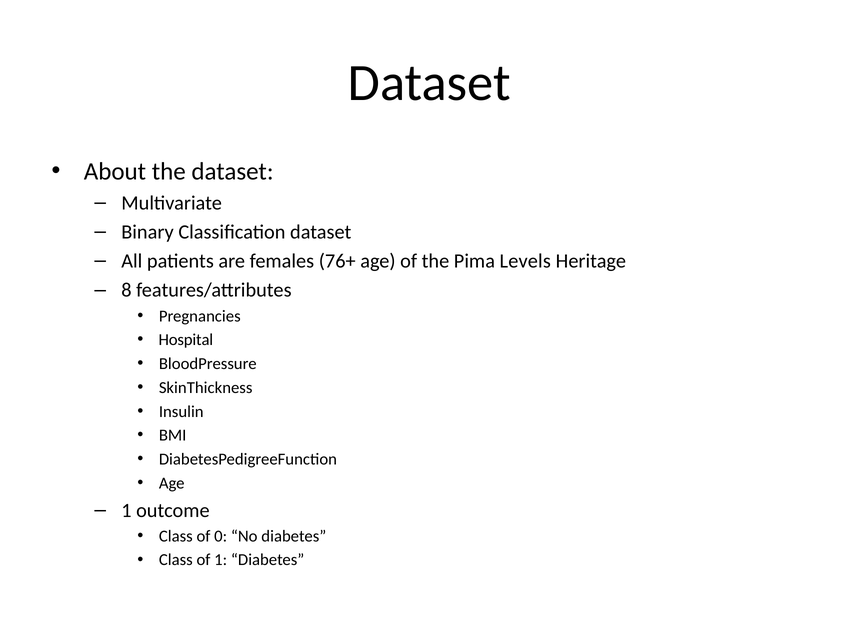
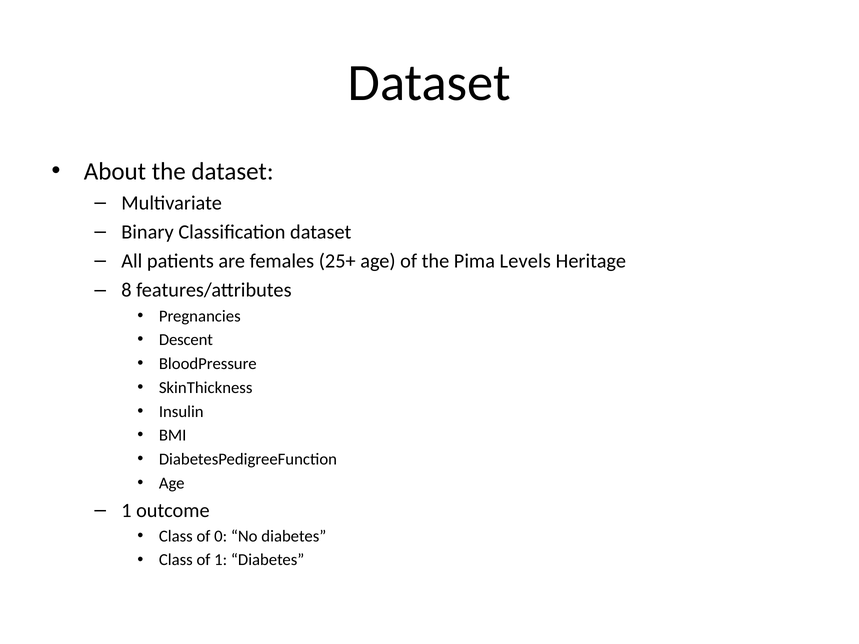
76+: 76+ -> 25+
Hospital: Hospital -> Descent
